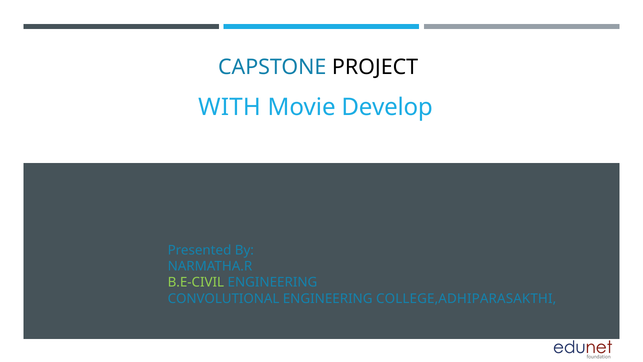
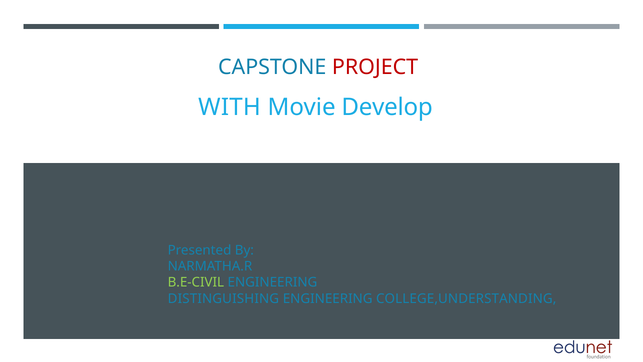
PROJECT colour: black -> red
CONVOLUTIONAL: CONVOLUTIONAL -> DISTINGUISHING
COLLEGE,ADHIPARASAKTHI: COLLEGE,ADHIPARASAKTHI -> COLLEGE,UNDERSTANDING
